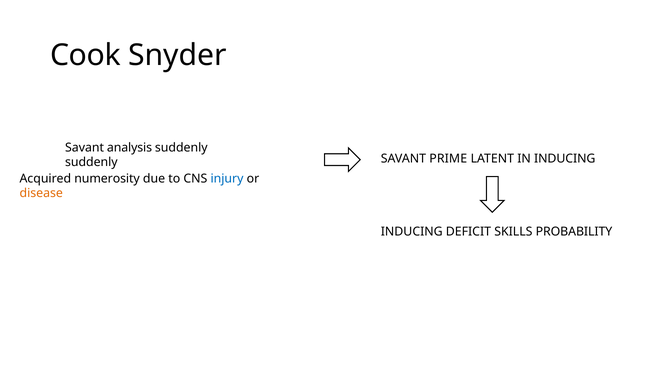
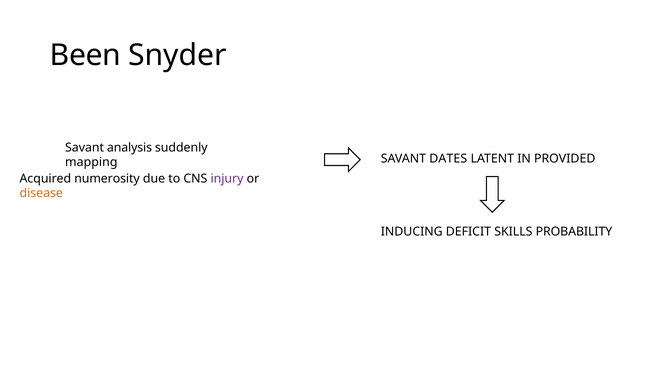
Cook: Cook -> Been
PRIME: PRIME -> DATES
IN INDUCING: INDUCING -> PROVIDED
suddenly at (91, 162): suddenly -> mapping
injury colour: blue -> purple
